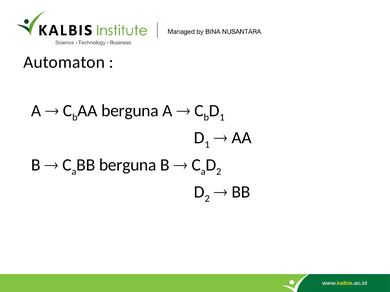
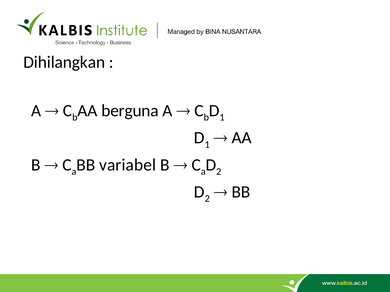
Automaton: Automaton -> Dihilangkan
BB berguna: berguna -> variabel
